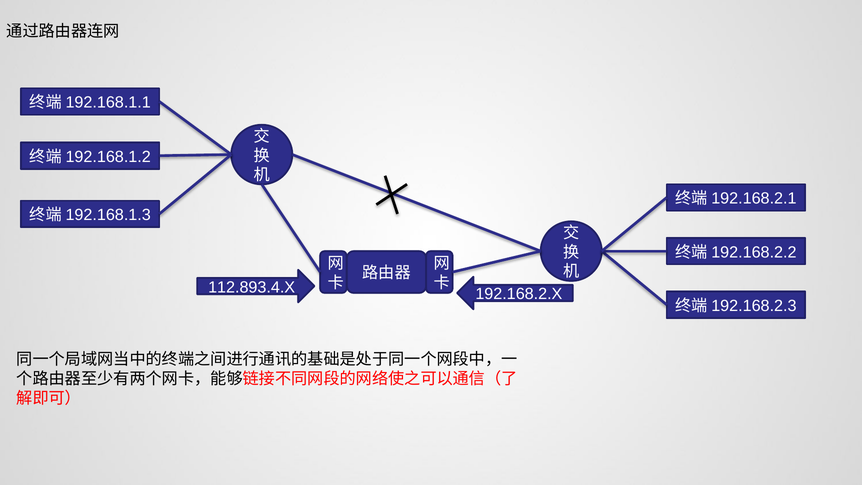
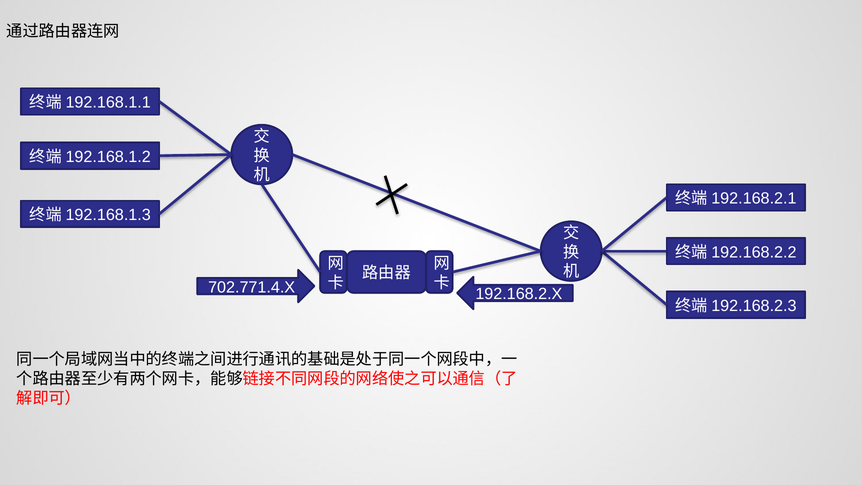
112.893.4.X: 112.893.4.X -> 702.771.4.X
